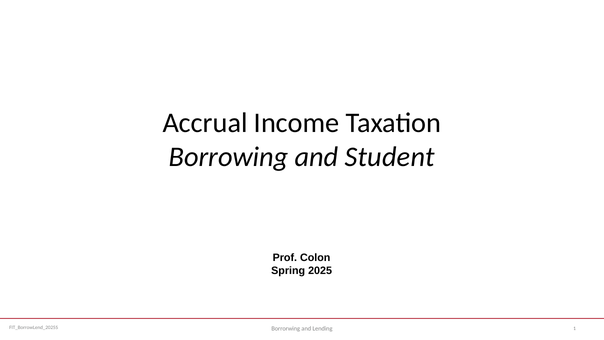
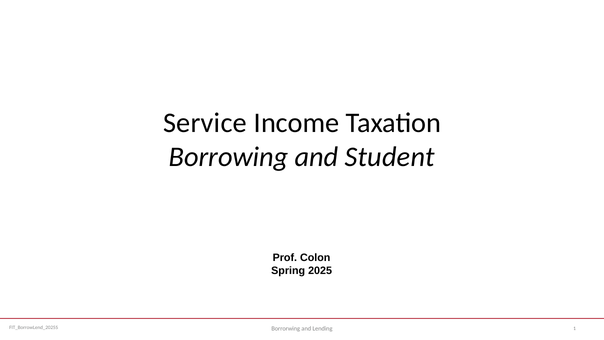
Accrual: Accrual -> Service
